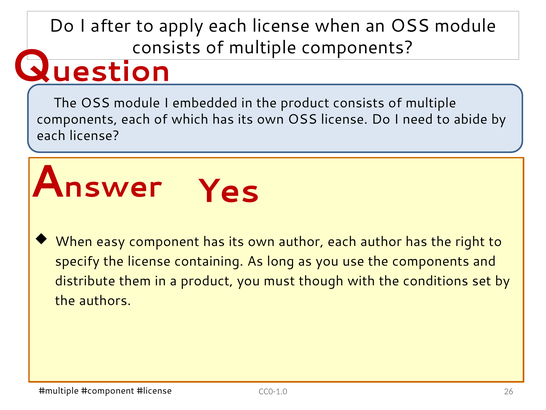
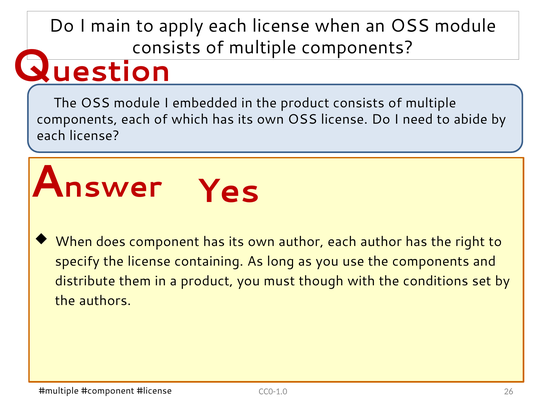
after: after -> main
easy: easy -> does
